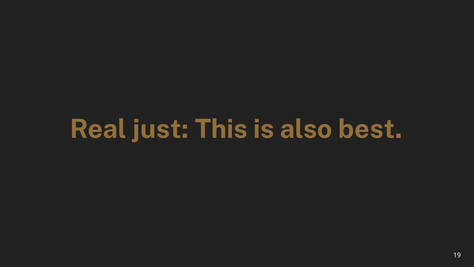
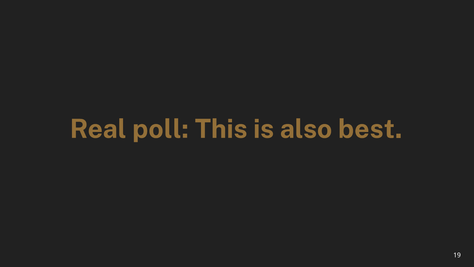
just: just -> poll
